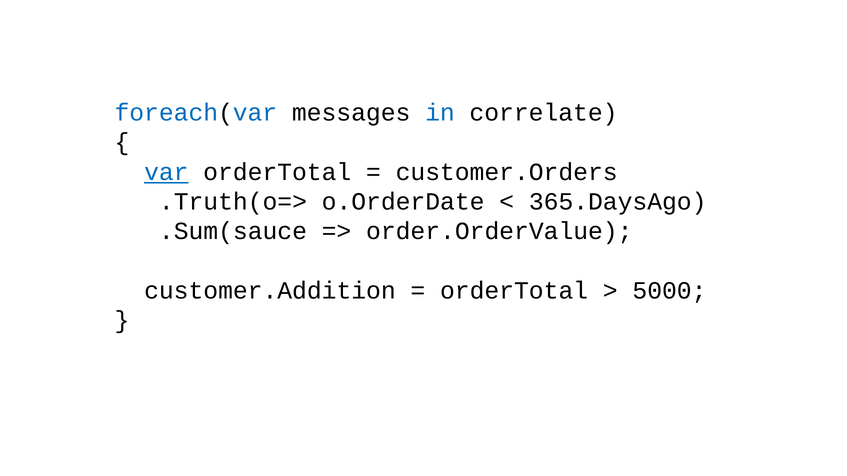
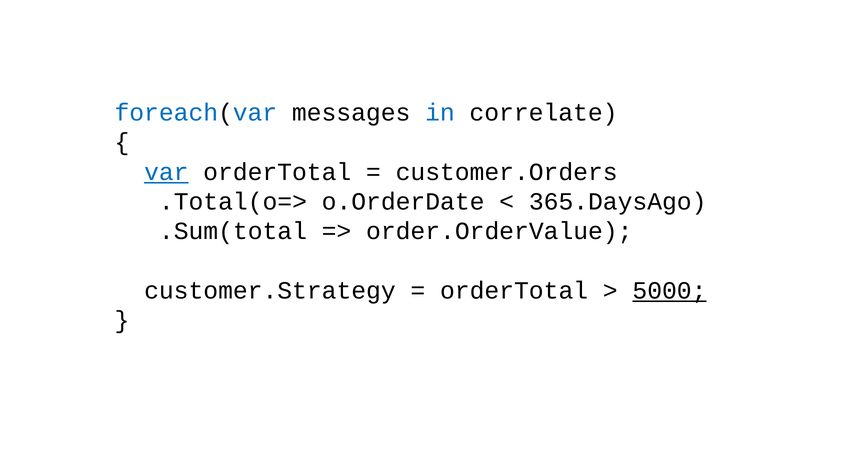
.Truth(o=>: .Truth(o=> -> .Total(o=>
.Sum(sauce: .Sum(sauce -> .Sum(total
customer.Addition: customer.Addition -> customer.Strategy
5000 underline: none -> present
